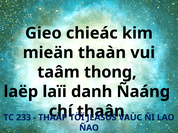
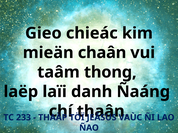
thaàn: thaàn -> chaân
